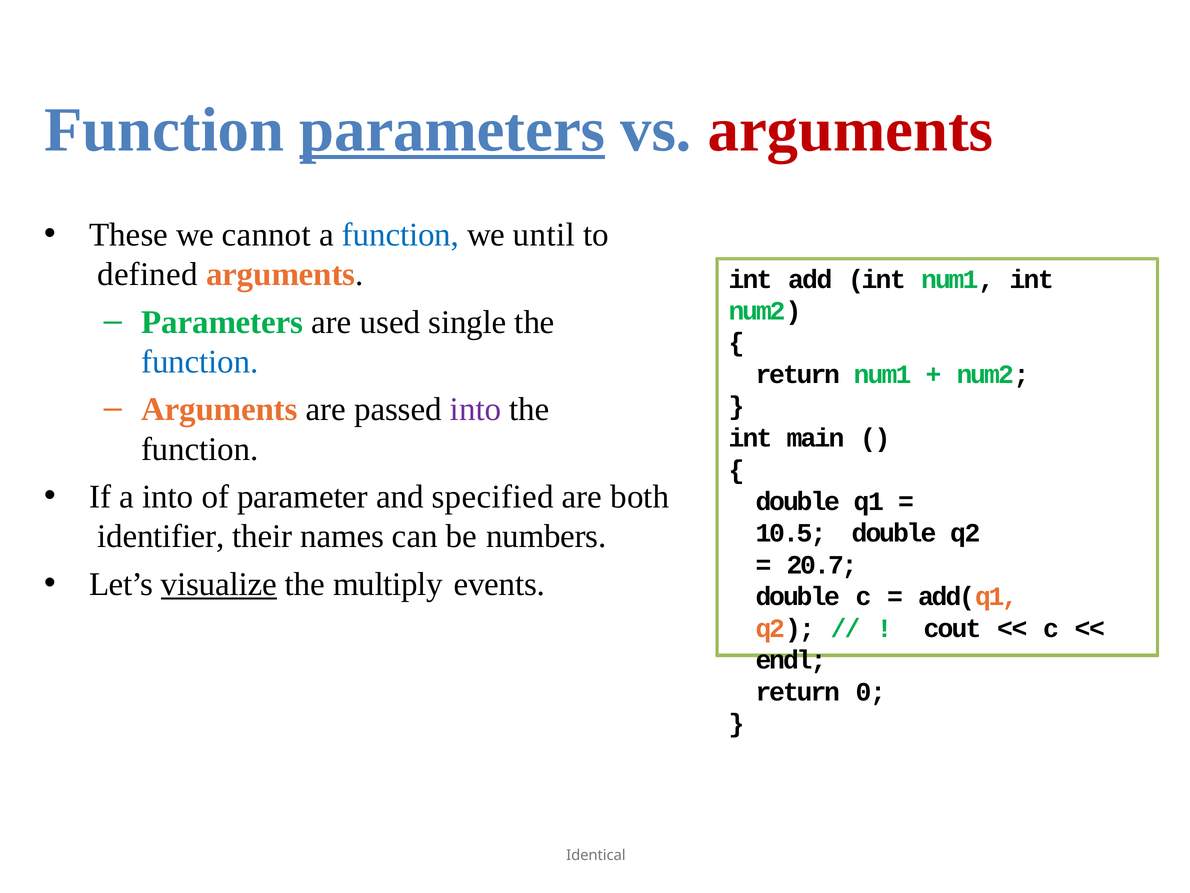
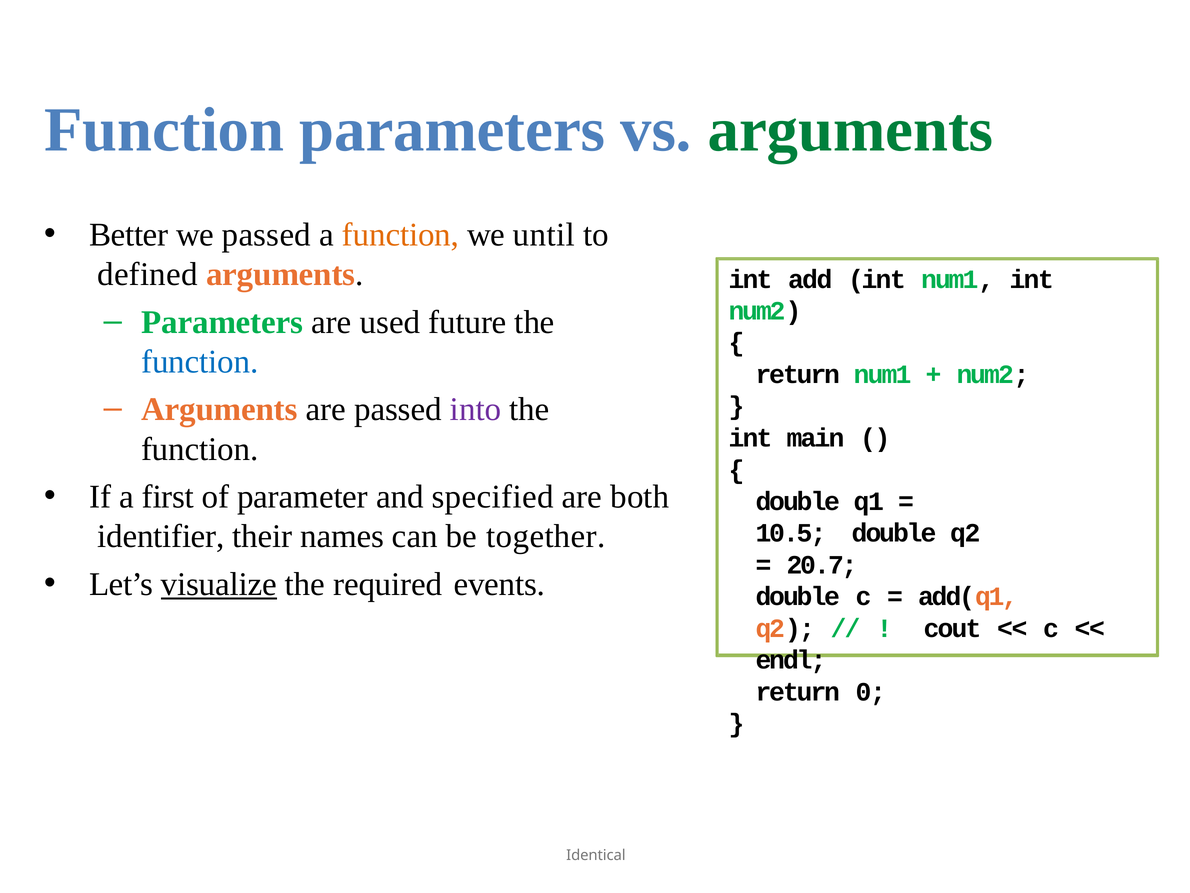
parameters at (452, 130) underline: present -> none
arguments at (851, 130) colour: red -> green
These: These -> Better
we cannot: cannot -> passed
function at (400, 235) colour: blue -> orange
single: single -> future
a into: into -> first
numbers: numbers -> together
multiply: multiply -> required
